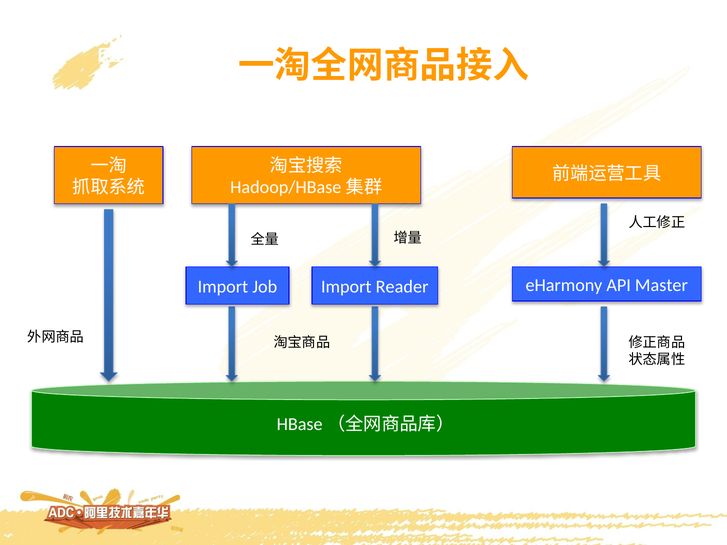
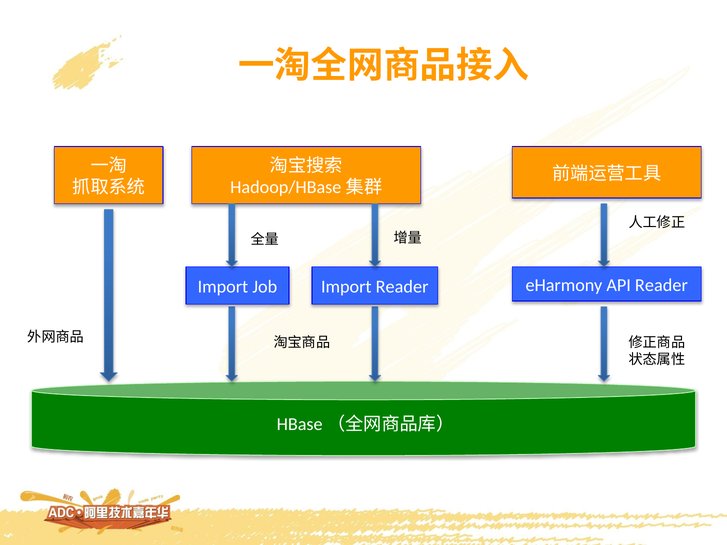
API Master: Master -> Reader
